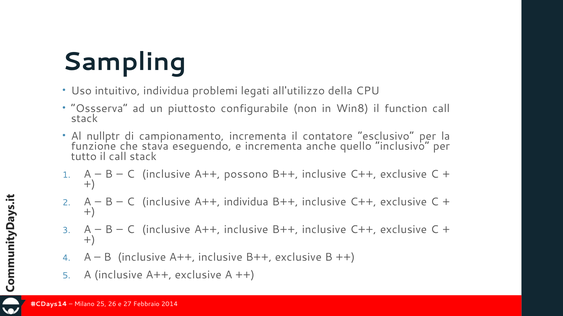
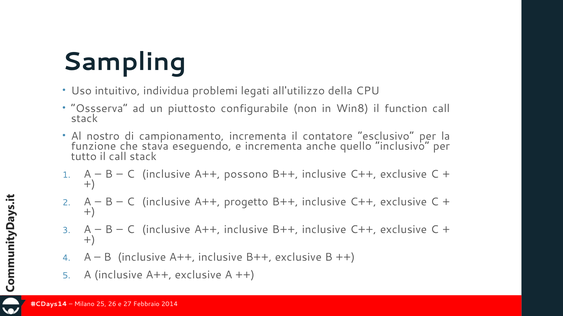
nullptr: nullptr -> nostro
A++ individua: individua -> progetto
